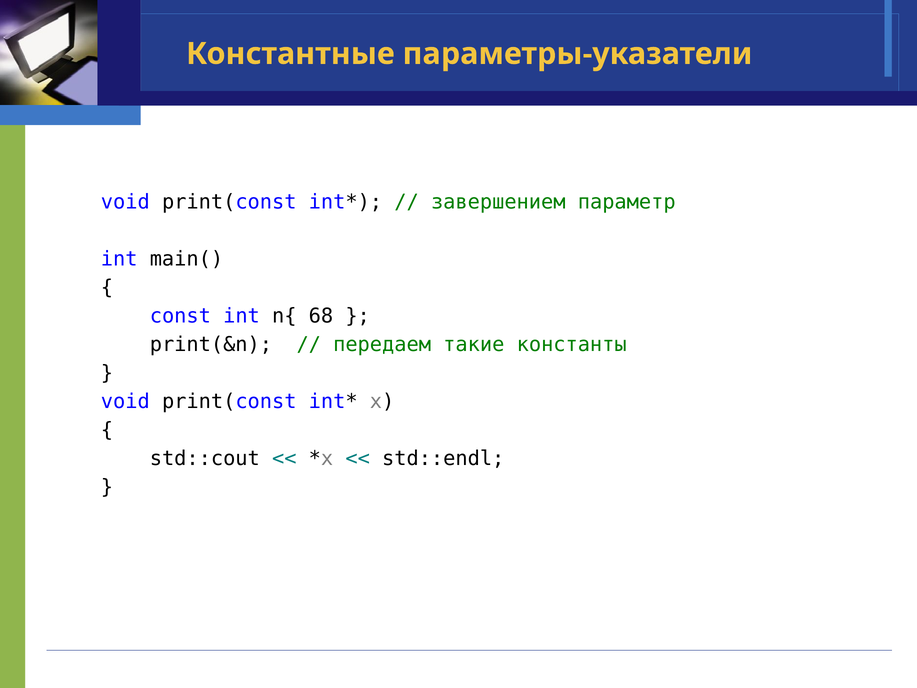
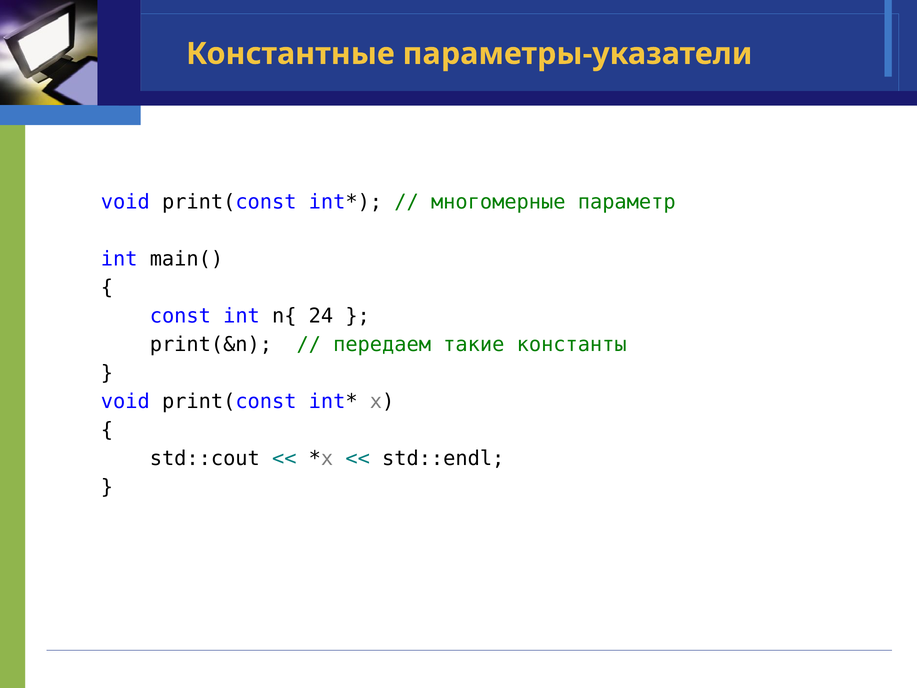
завершением: завершением -> многомерные
68: 68 -> 24
